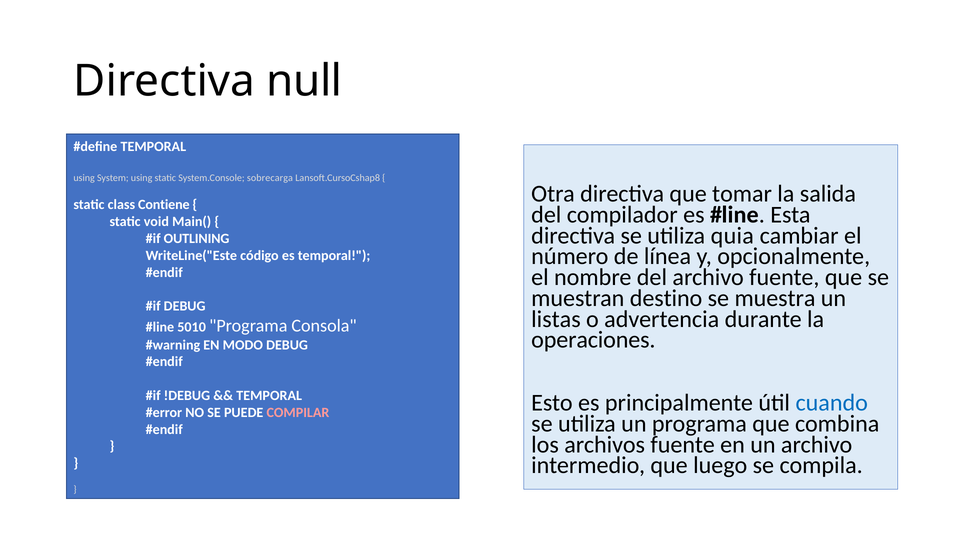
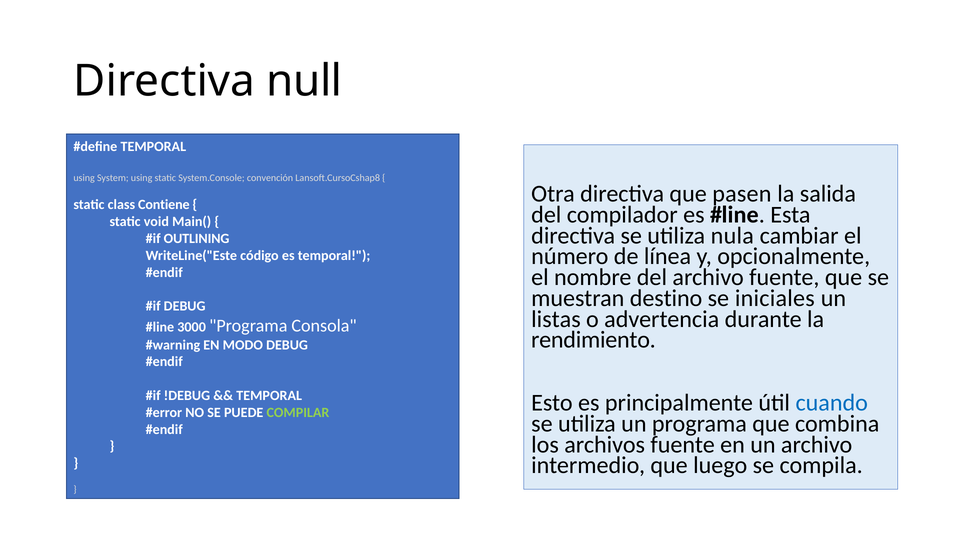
sobrecarga: sobrecarga -> convención
tomar: tomar -> pasen
quia: quia -> nula
muestra: muestra -> iniciales
5010: 5010 -> 3000
operaciones: operaciones -> rendimiento
COMPILAR colour: pink -> light green
